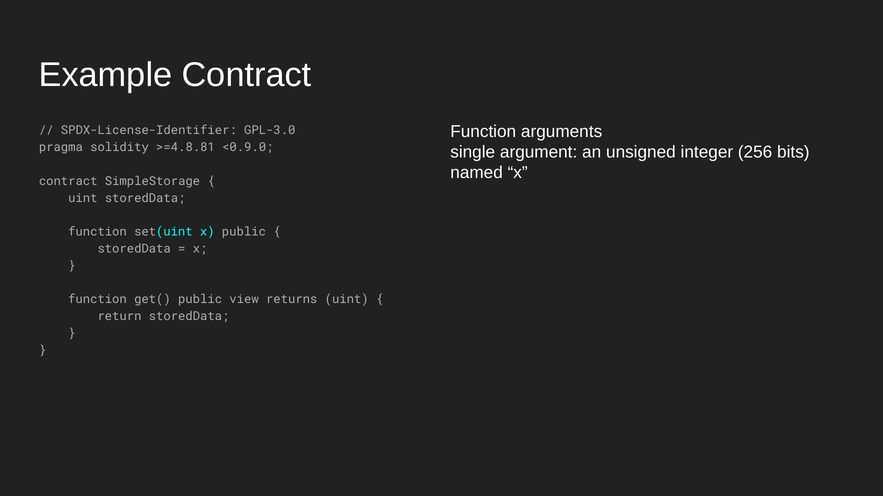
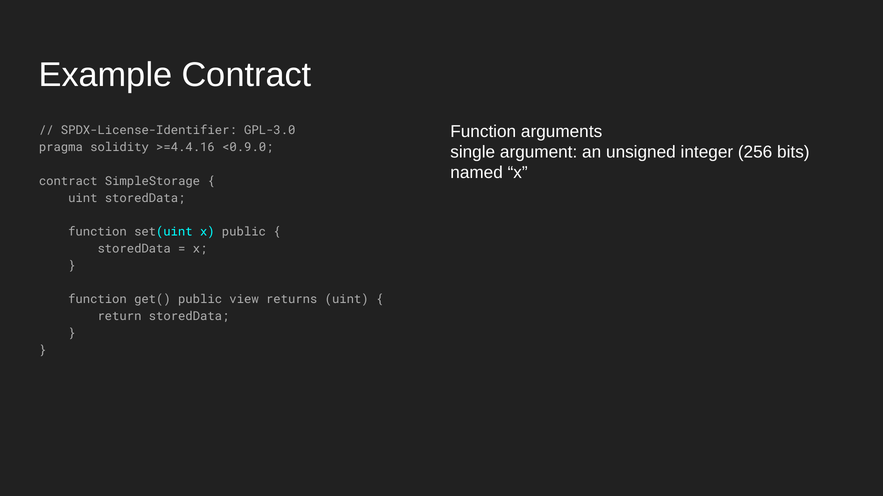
>=4.8.81: >=4.8.81 -> >=4.4.16
